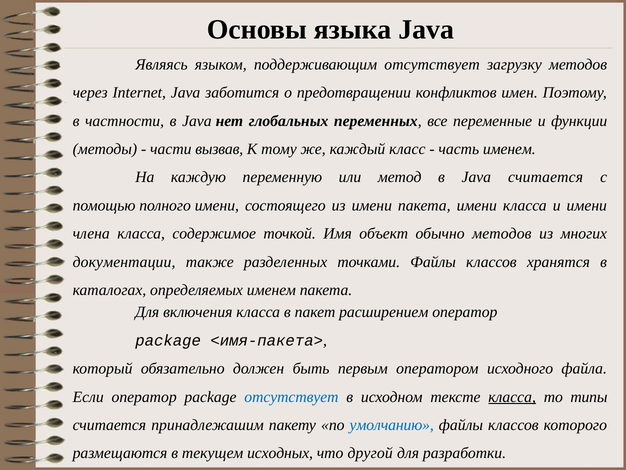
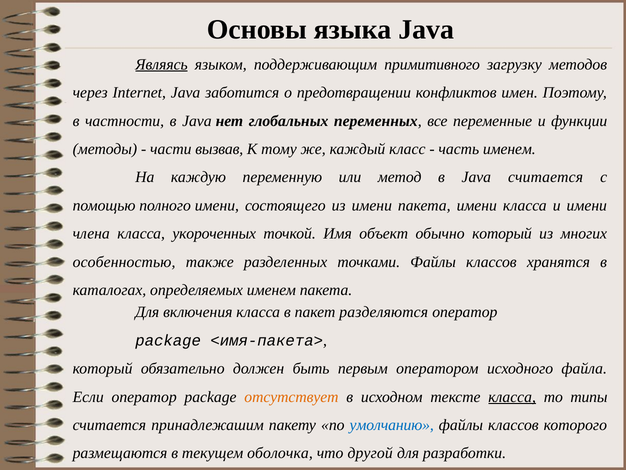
Являясь underline: none -> present
поддерживающим отсутствует: отсутствует -> примитивного
содержимое: содержимое -> укороченных
обычно методов: методов -> который
документации: документации -> особенностью
расширением: расширением -> разделяются
отсутствует at (291, 396) colour: blue -> orange
исходных: исходных -> оболочка
